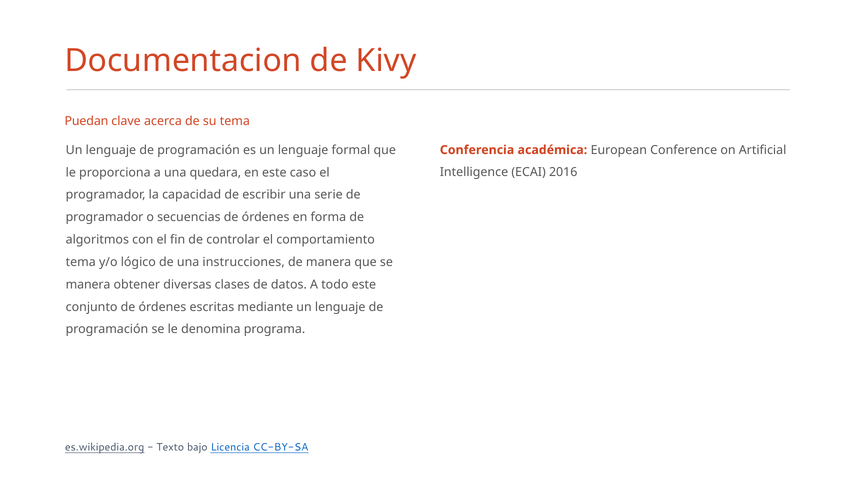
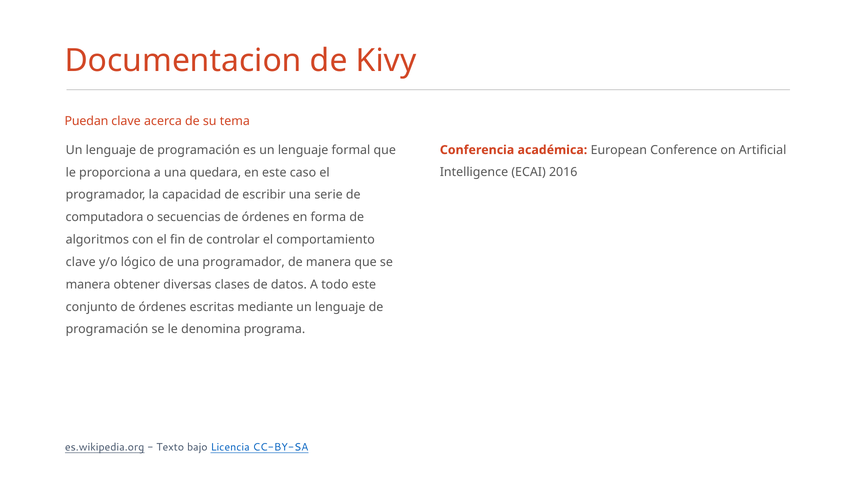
programador at (104, 217): programador -> computadora
tema at (81, 262): tema -> clave
una instrucciones: instrucciones -> programador
